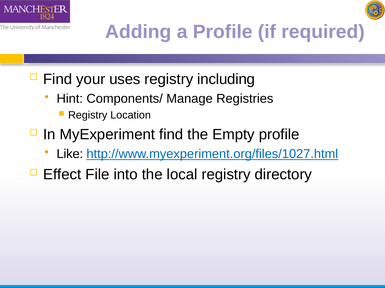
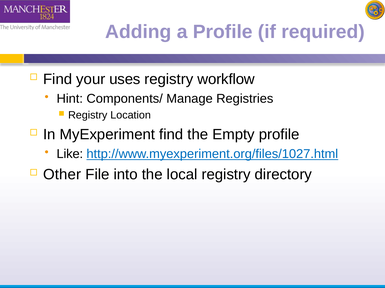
including: including -> workflow
Effect: Effect -> Other
